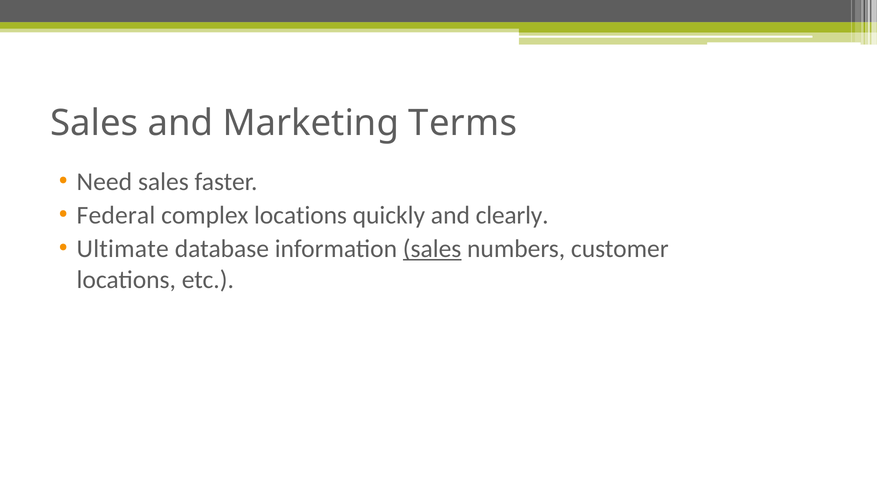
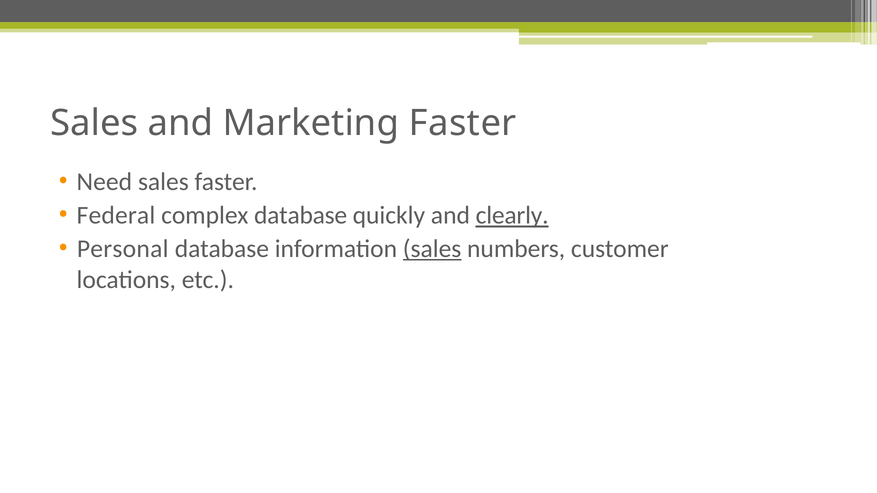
Marketing Terms: Terms -> Faster
complex locations: locations -> database
clearly underline: none -> present
Ultimate: Ultimate -> Personal
